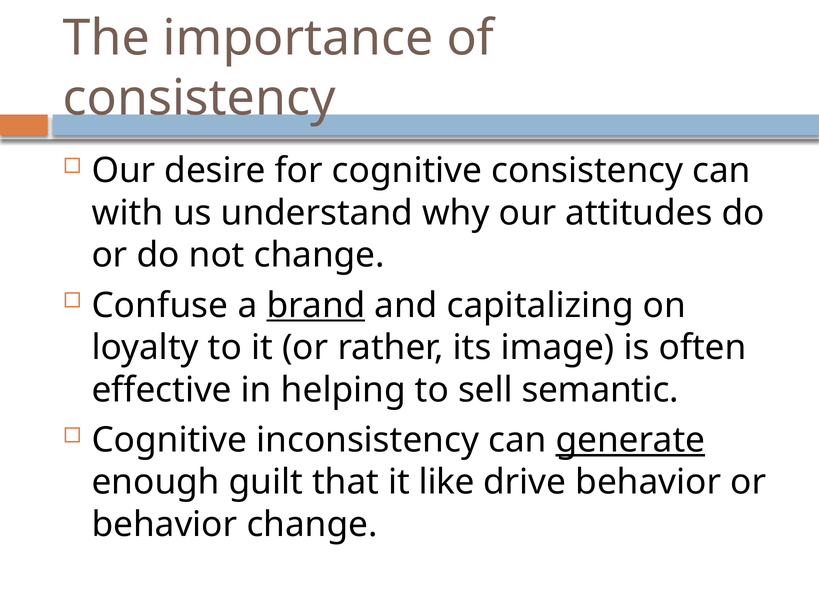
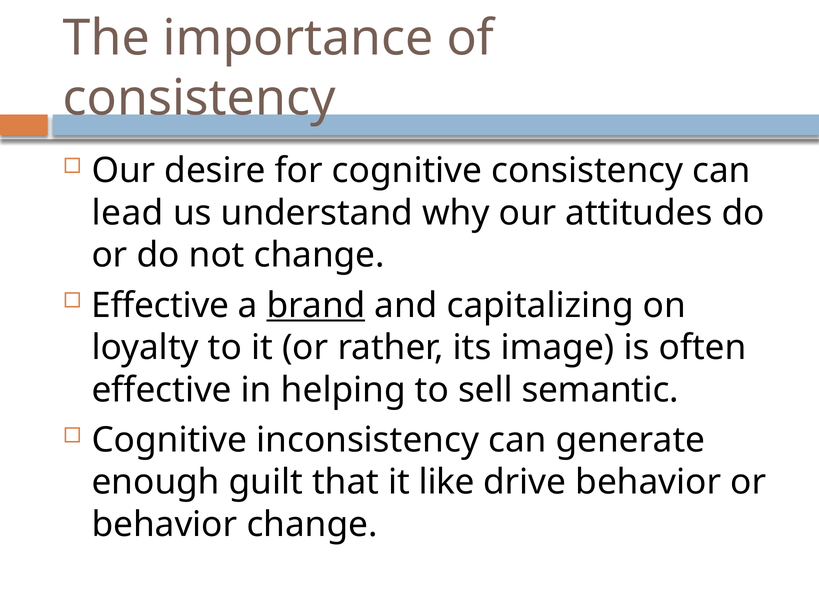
with: with -> lead
Confuse at (160, 306): Confuse -> Effective
generate underline: present -> none
